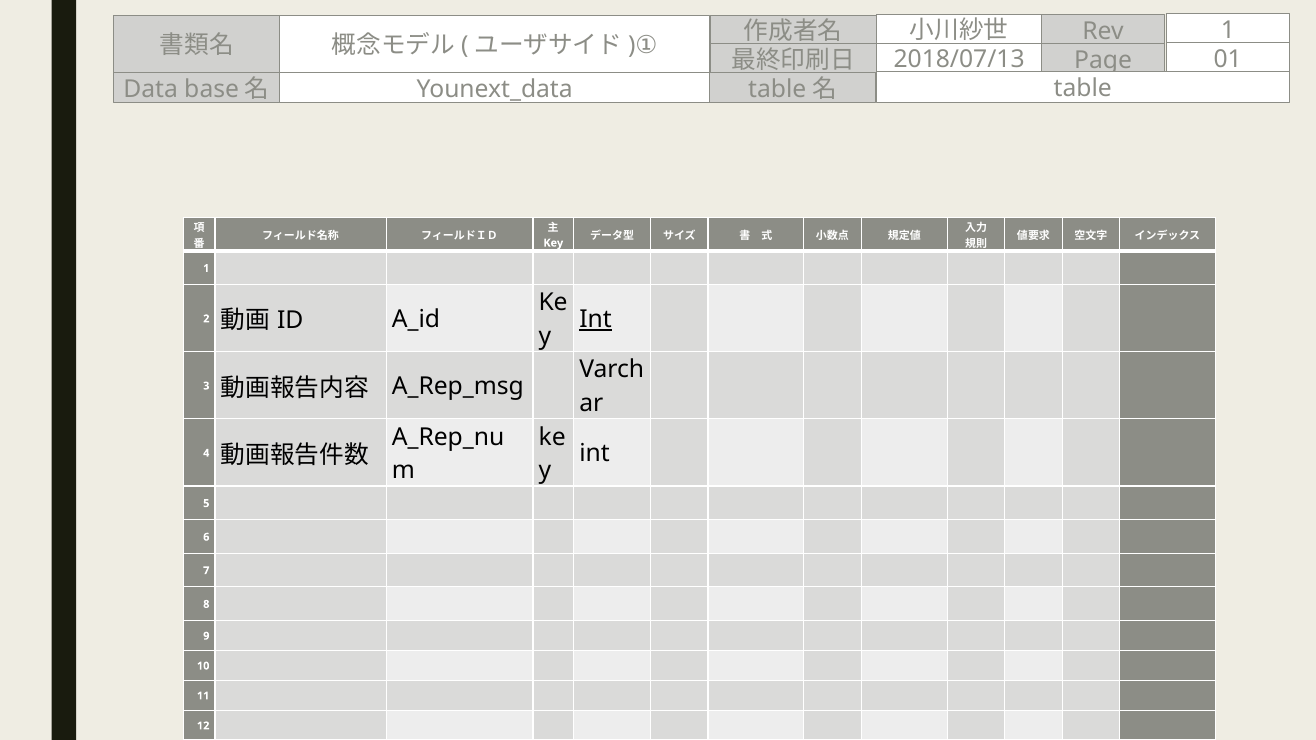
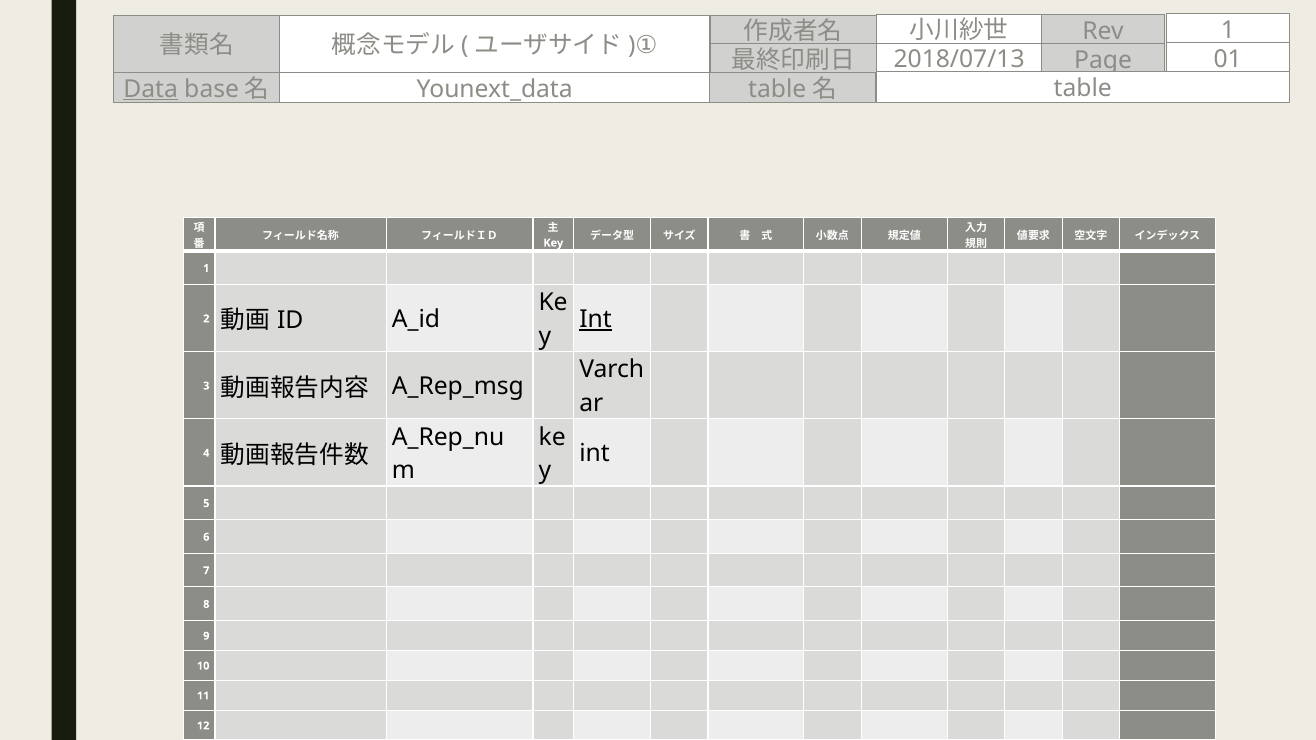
Data underline: none -> present
